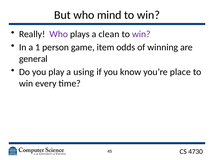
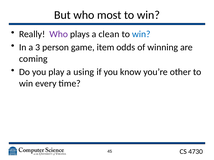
mind: mind -> most
win at (141, 34) colour: purple -> blue
1: 1 -> 3
general: general -> coming
place: place -> other
